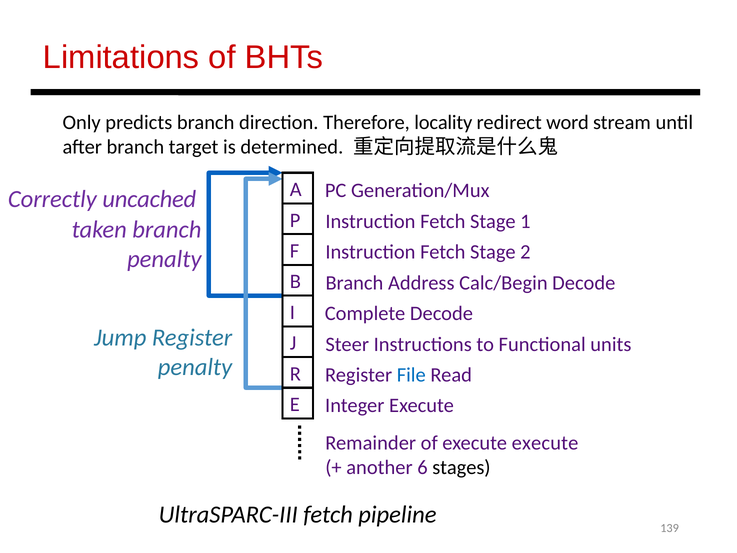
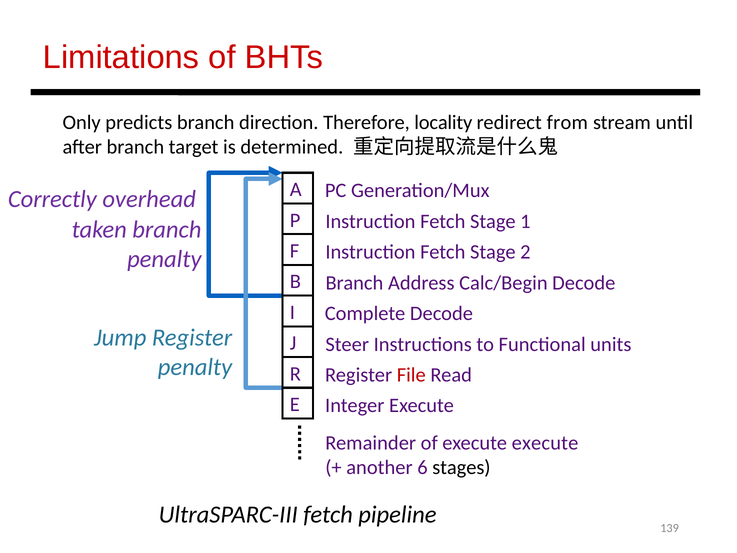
word: word -> from
uncached: uncached -> overhead
File colour: blue -> red
